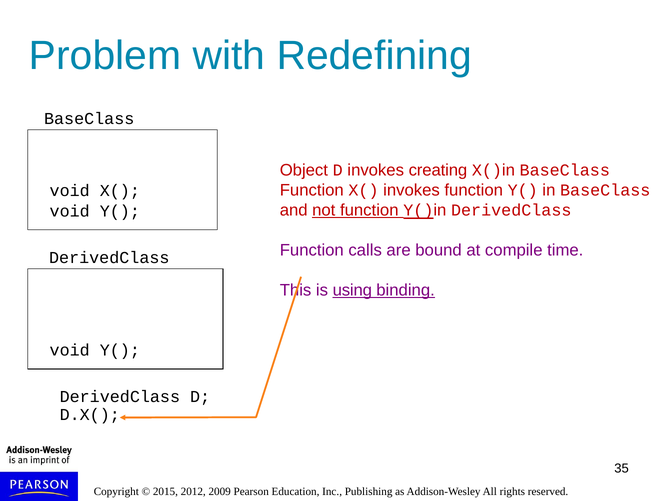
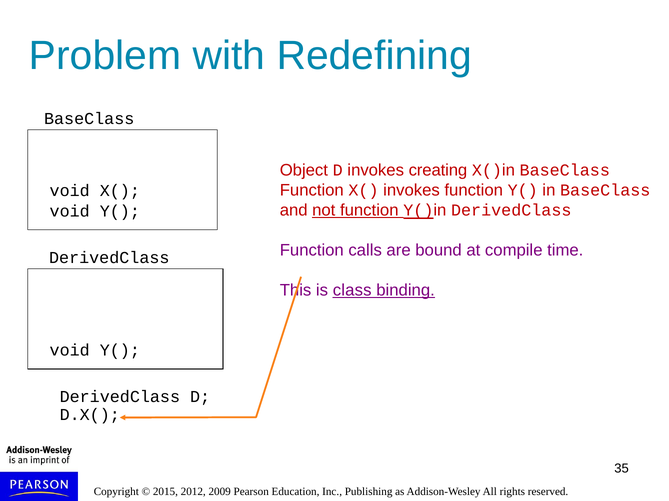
using: using -> class
